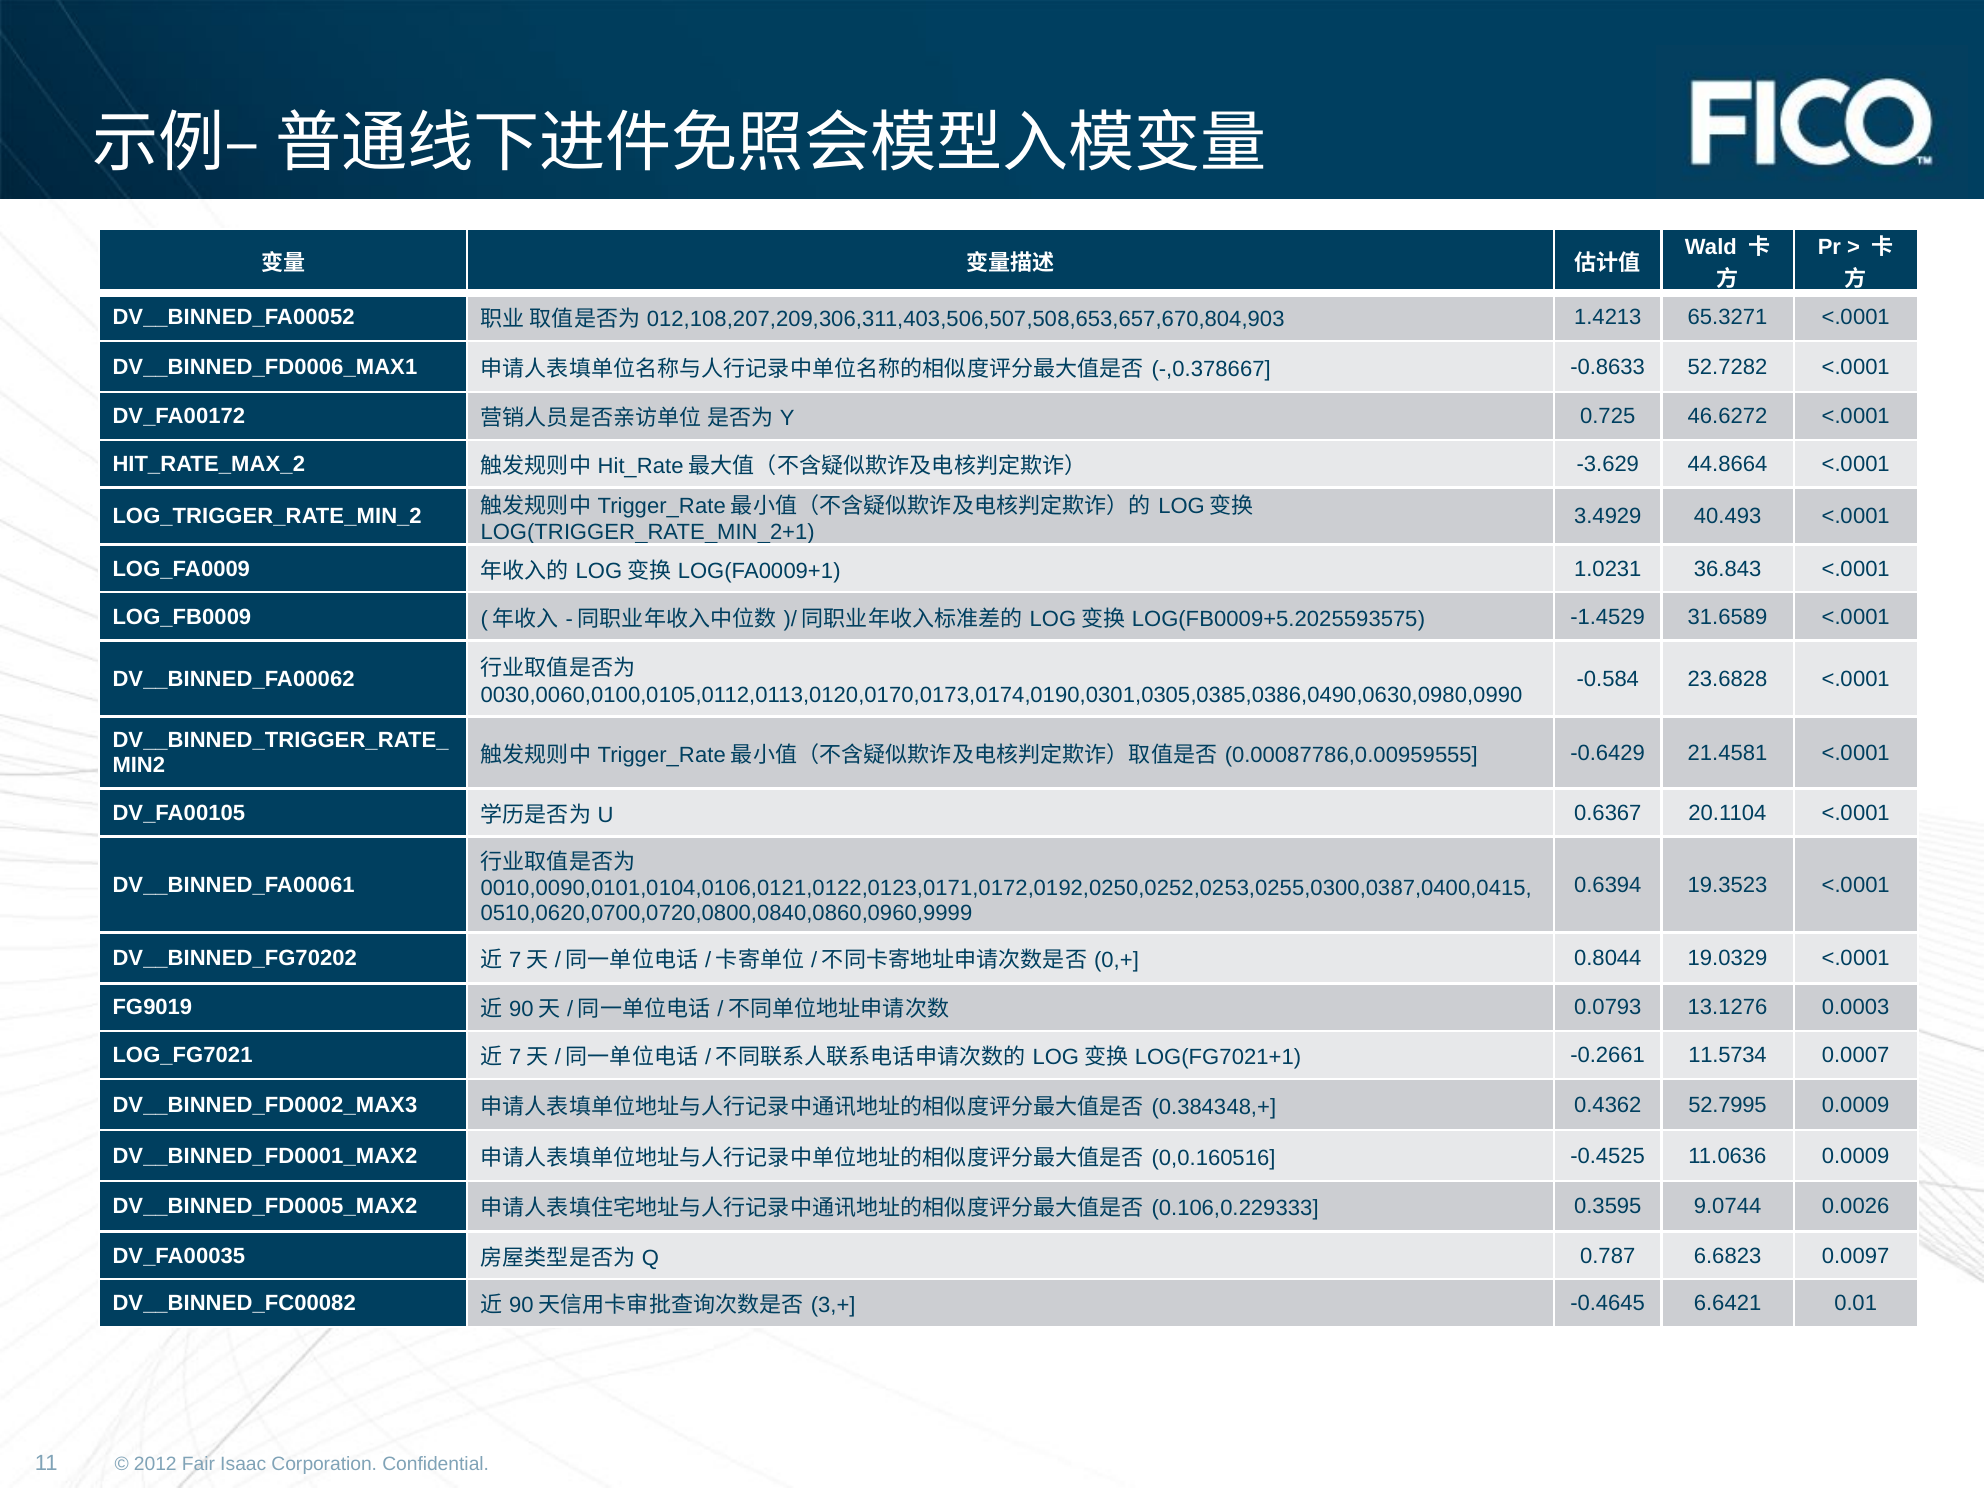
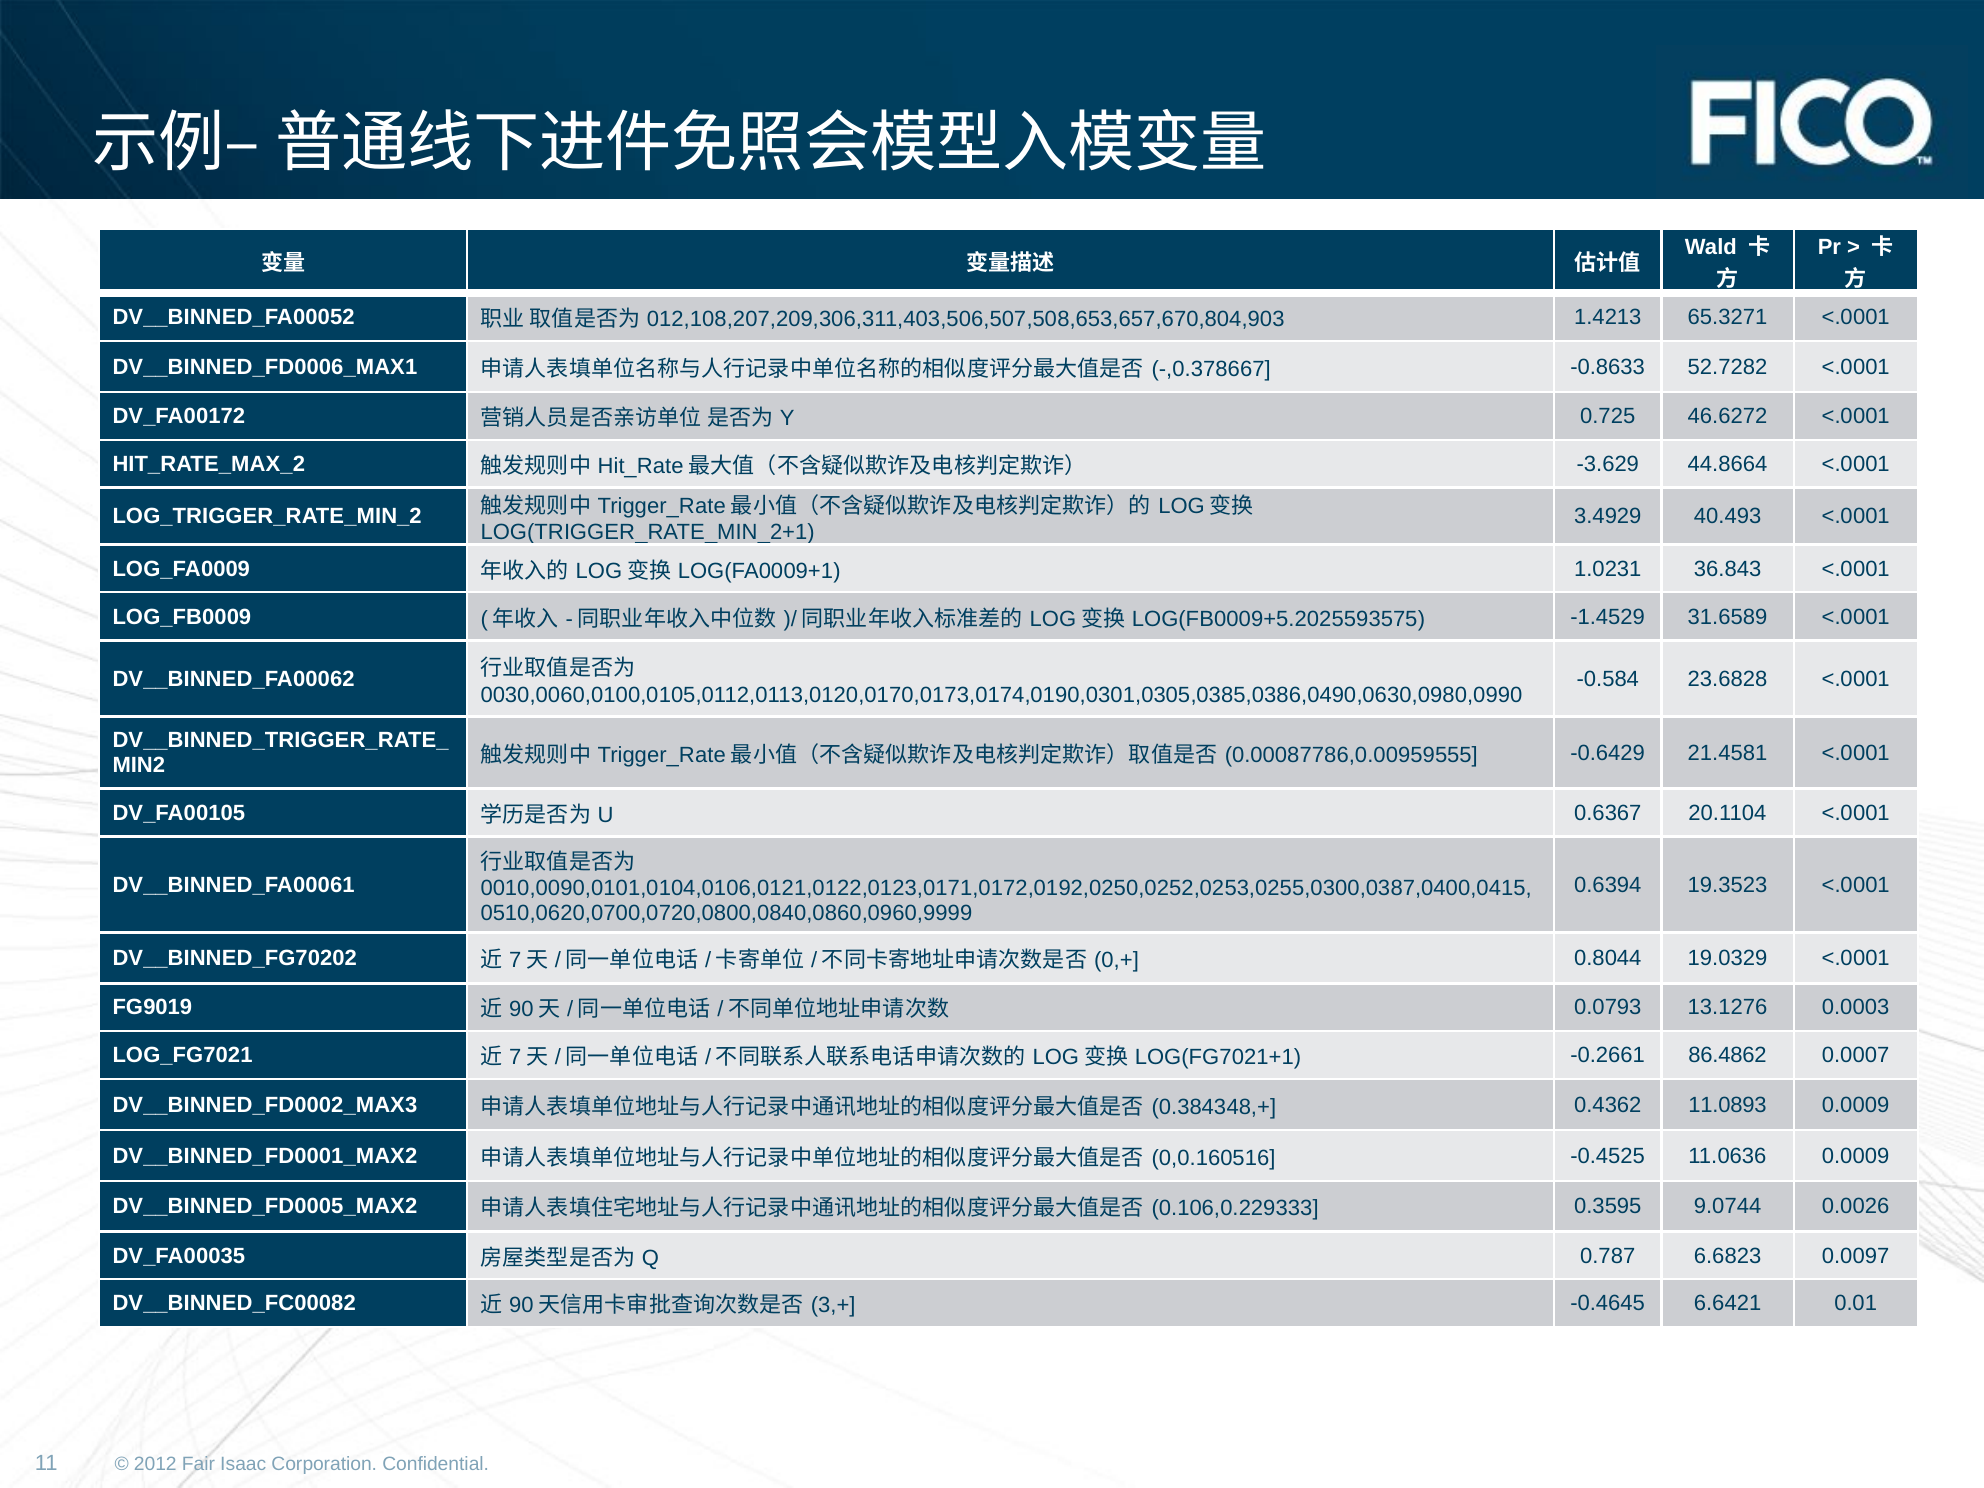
11.5734: 11.5734 -> 86.4862
52.7995: 52.7995 -> 11.0893
